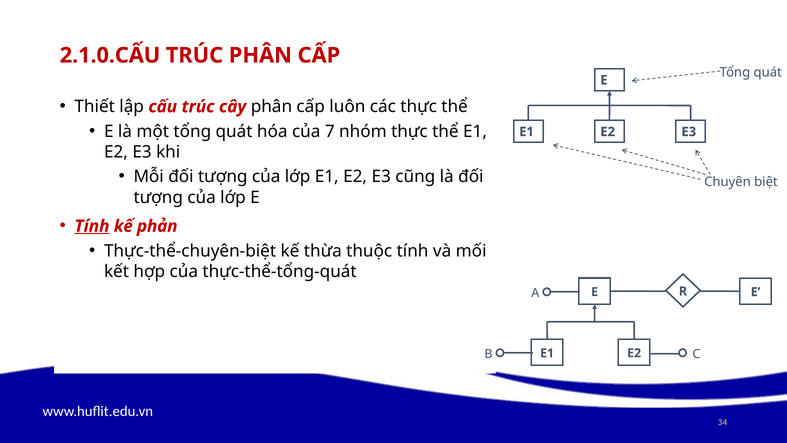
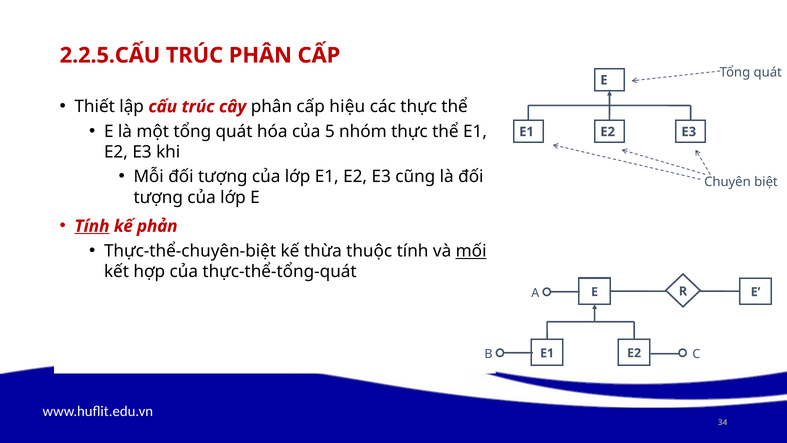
2.1.0.CẤU: 2.1.0.CẤU -> 2.2.5.CẤU
luôn: luôn -> hiệu
7: 7 -> 5
mối underline: none -> present
